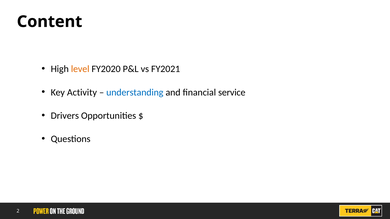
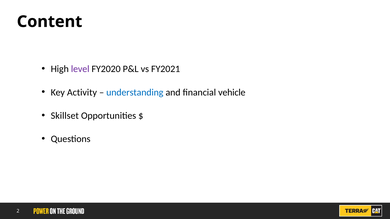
level colour: orange -> purple
service: service -> vehicle
Drivers: Drivers -> Skillset
